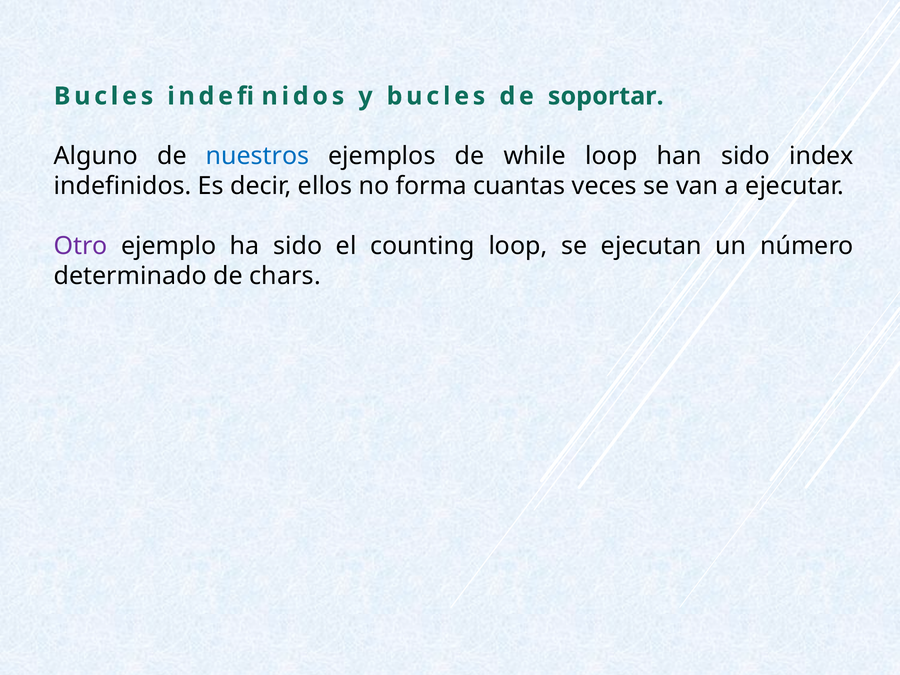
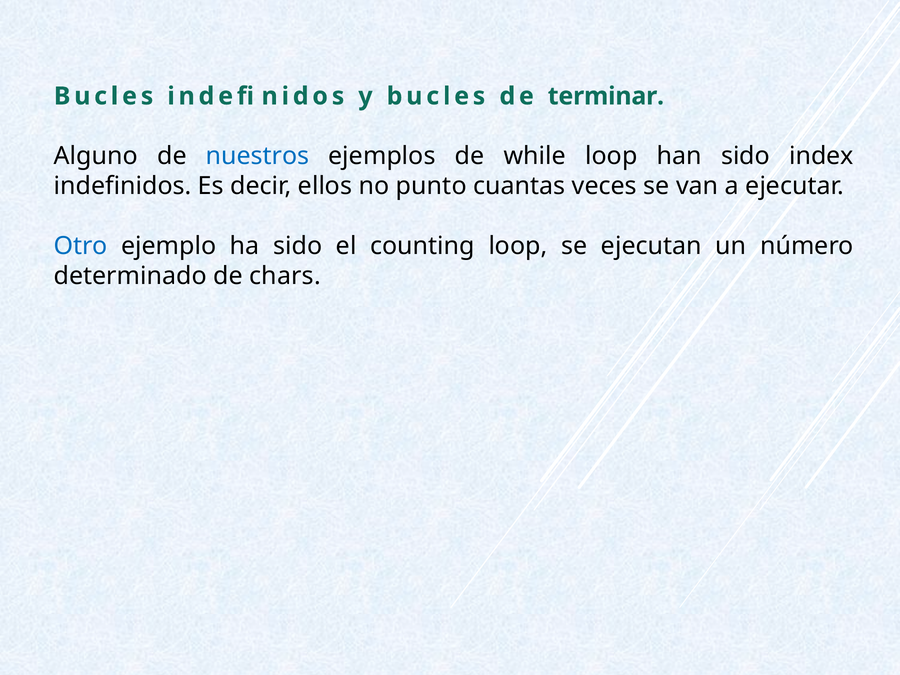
soportar: soportar -> terminar
forma: forma -> punto
Otro colour: purple -> blue
